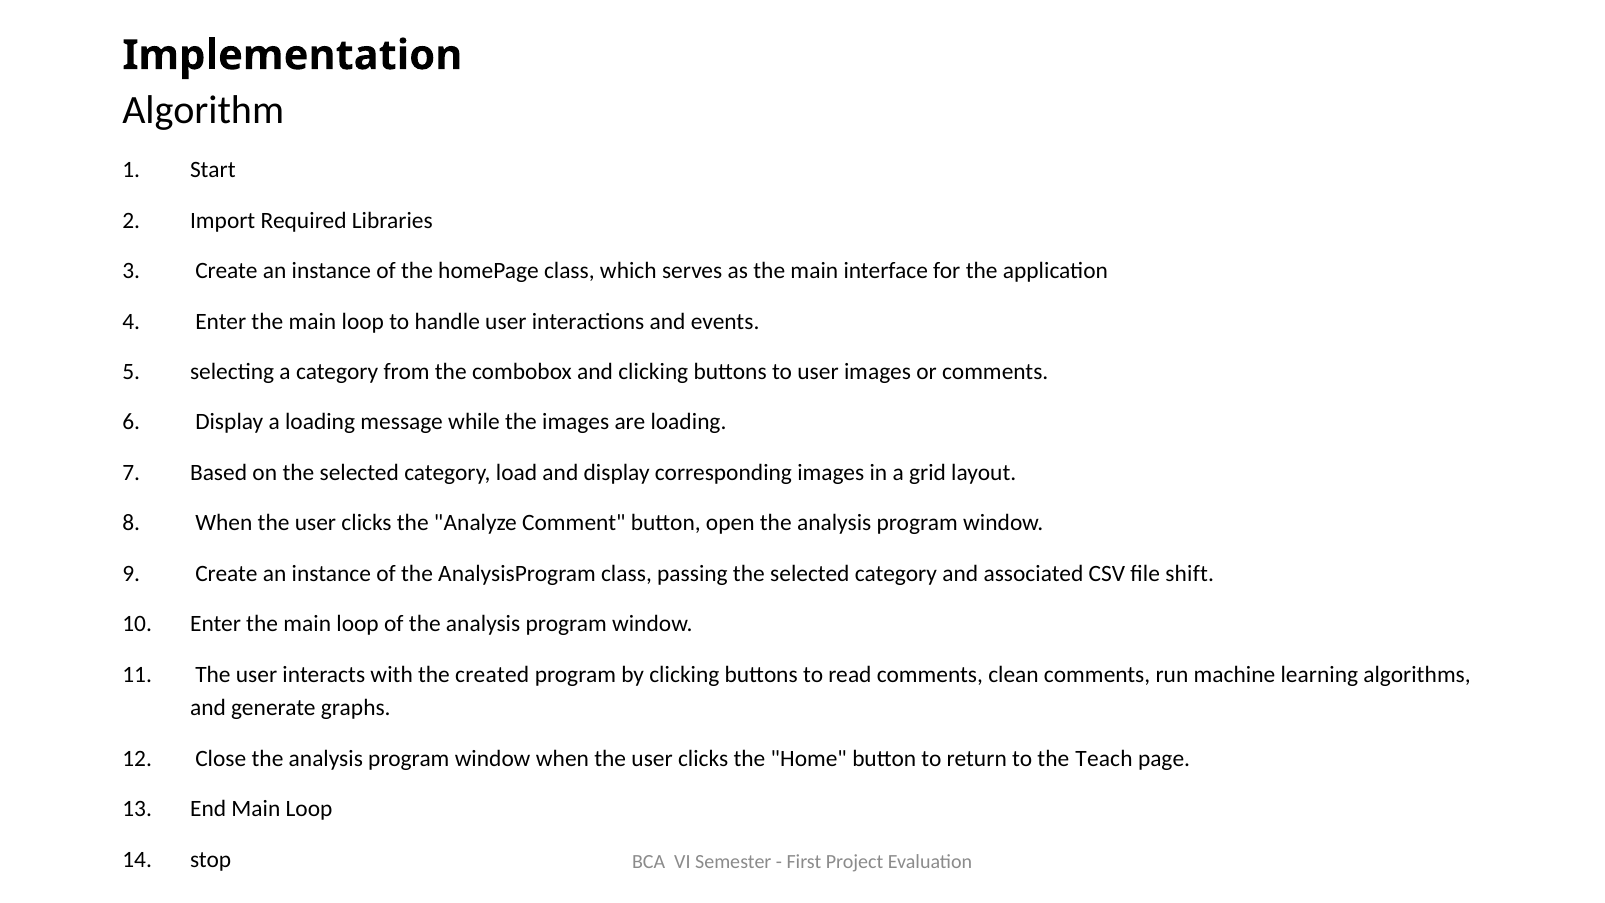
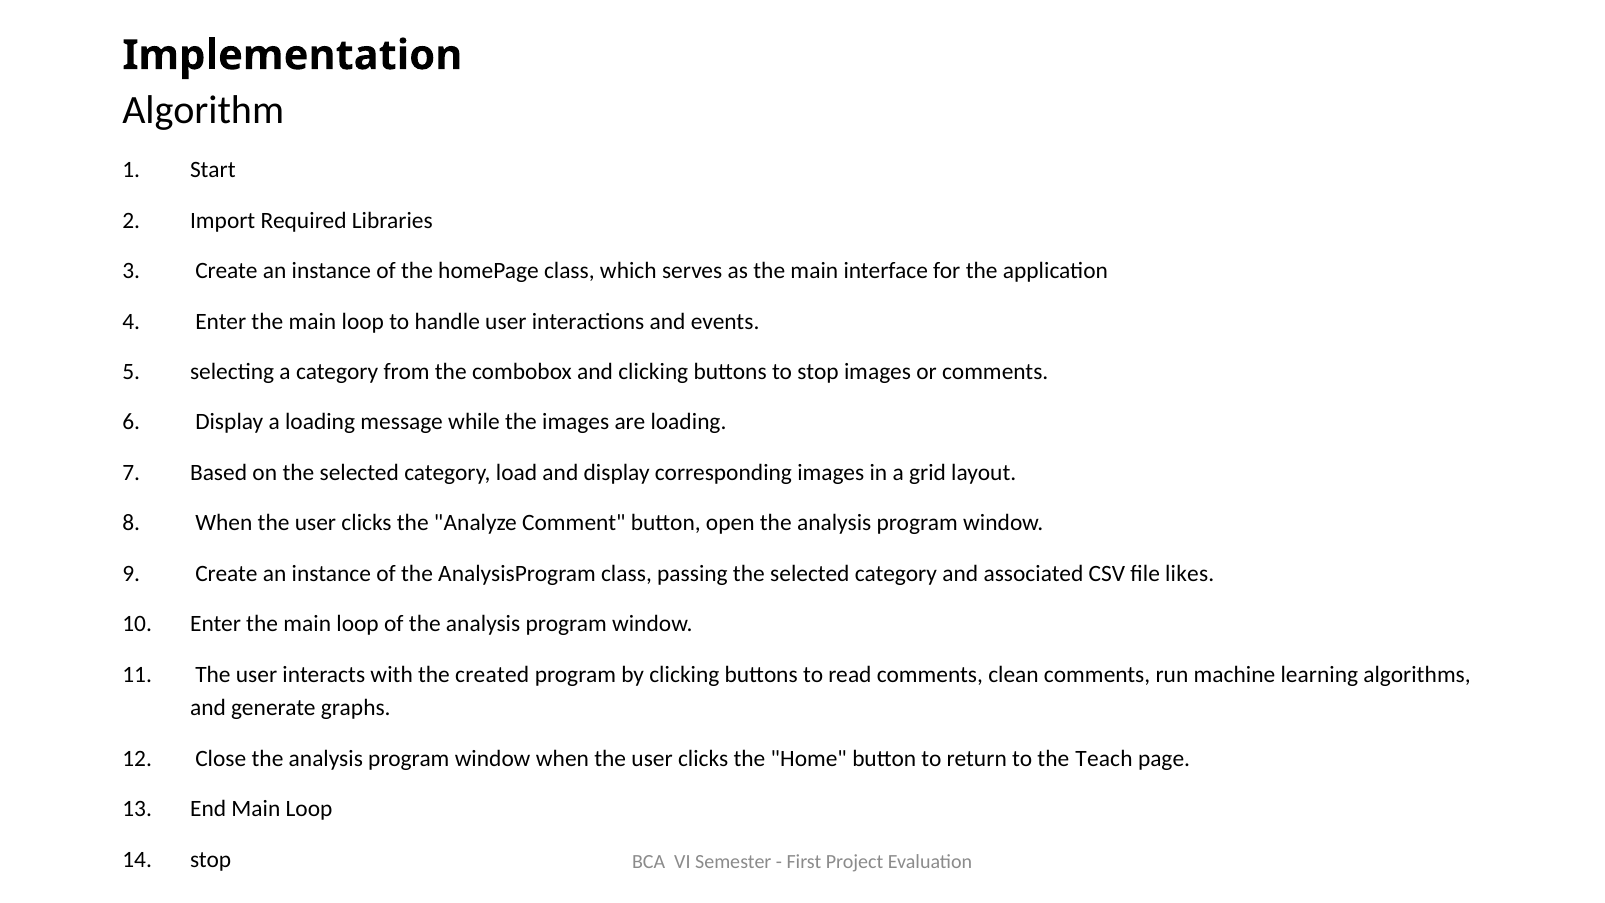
to user: user -> stop
shift: shift -> likes
